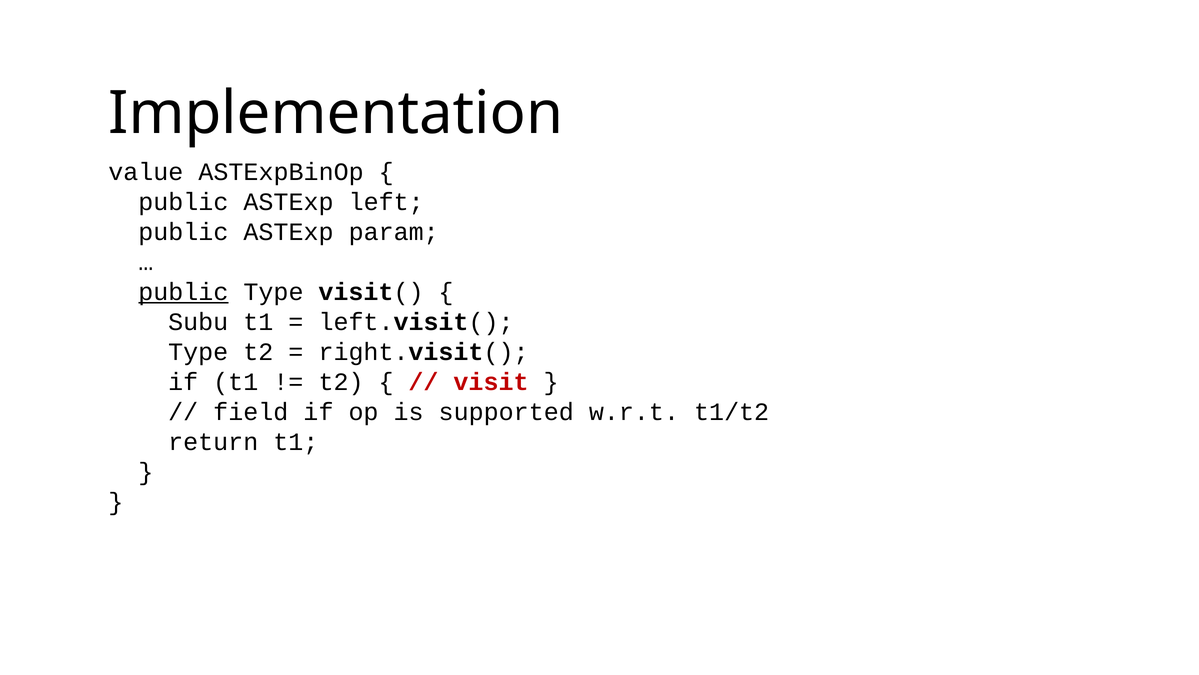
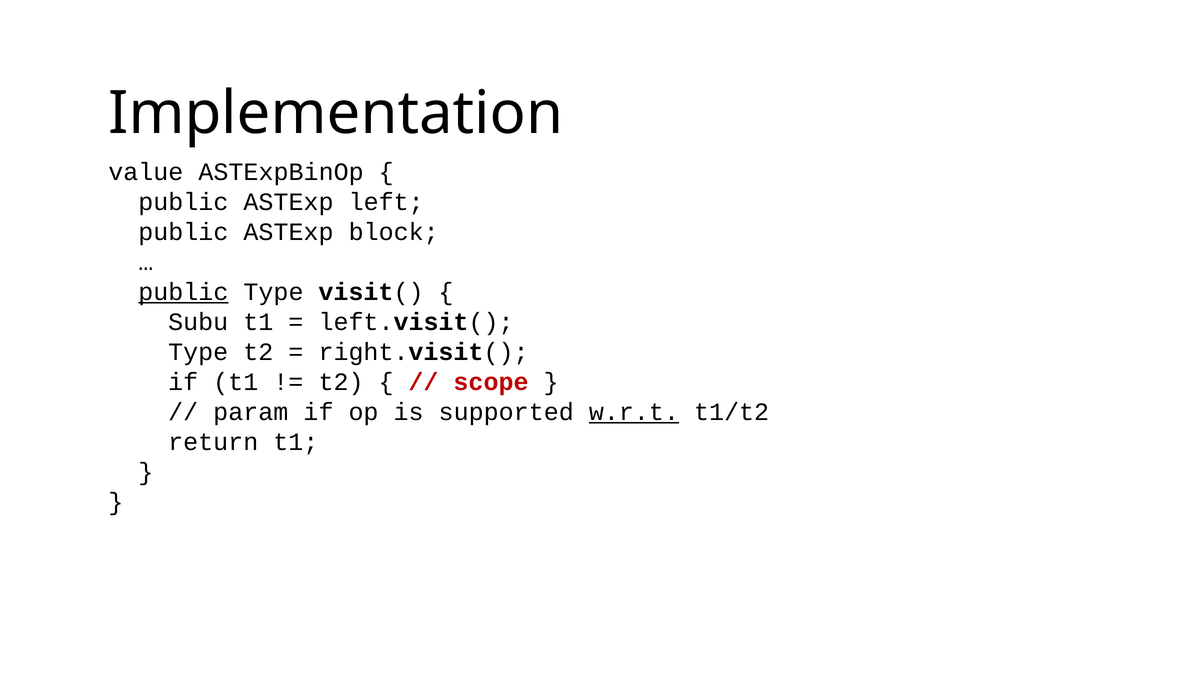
param: param -> block
visit: visit -> scope
field: field -> param
w.r.t underline: none -> present
